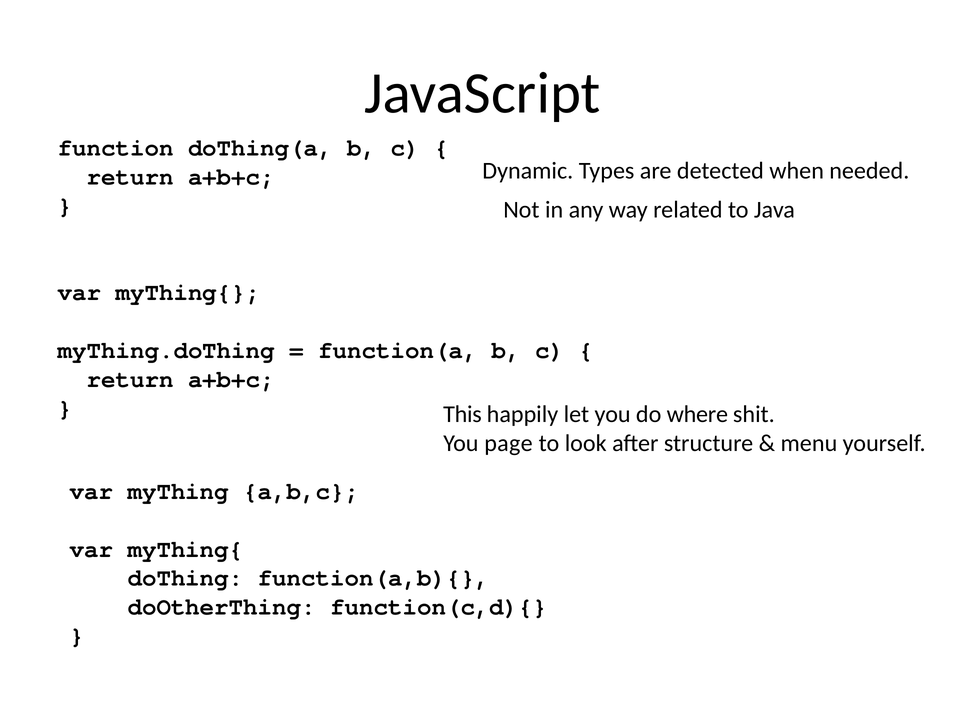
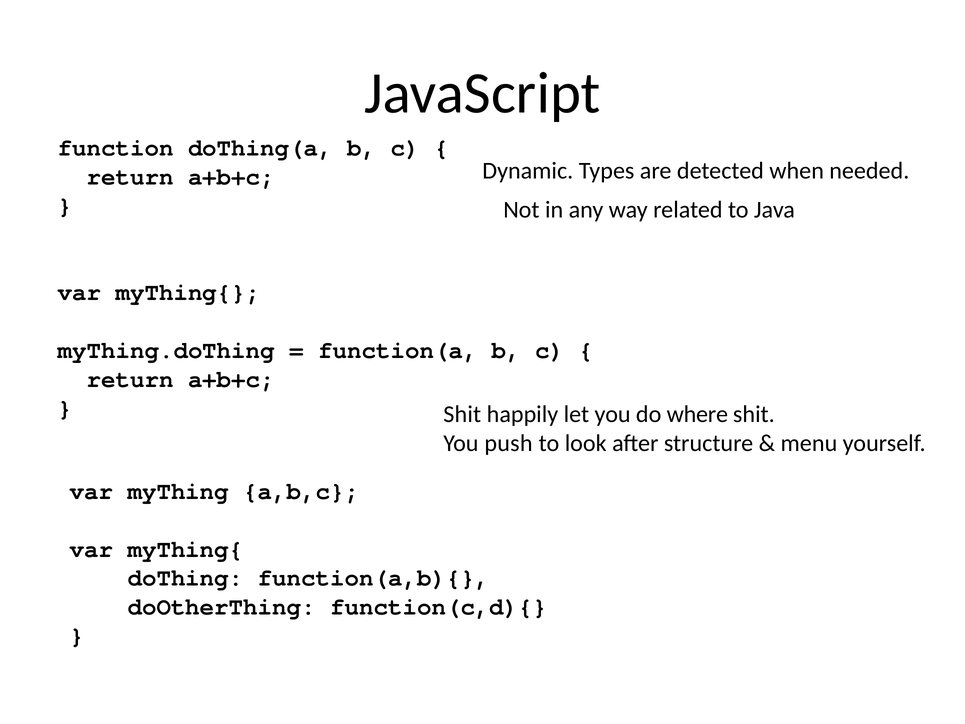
This at (462, 414): This -> Shit
page: page -> push
